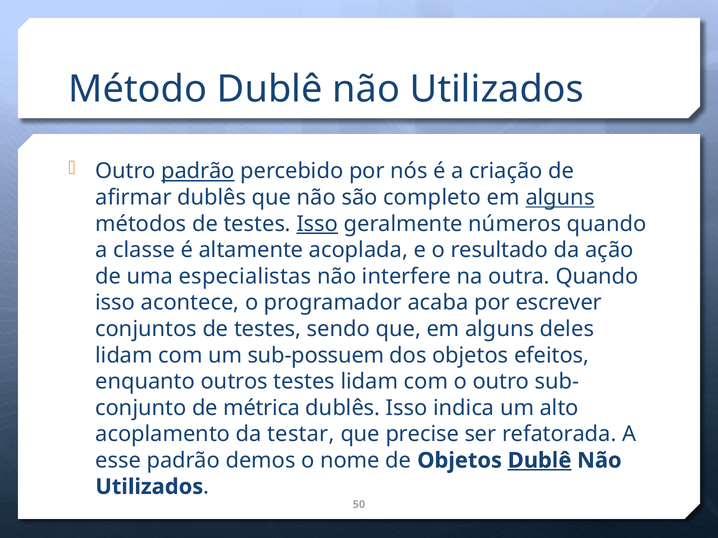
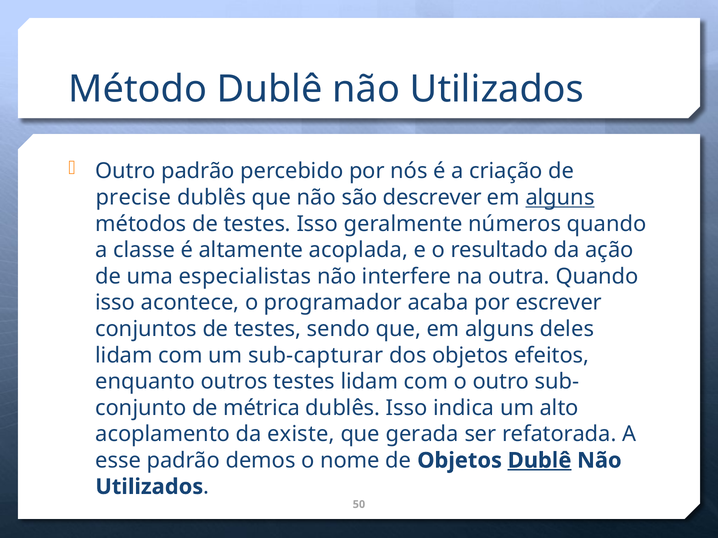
padrão at (198, 171) underline: present -> none
afirmar: afirmar -> precise
completo: completo -> descrever
Isso at (317, 224) underline: present -> none
sub-possuem: sub-possuem -> sub-capturar
testar: testar -> existe
precise: precise -> gerada
